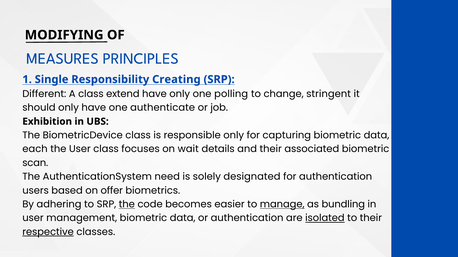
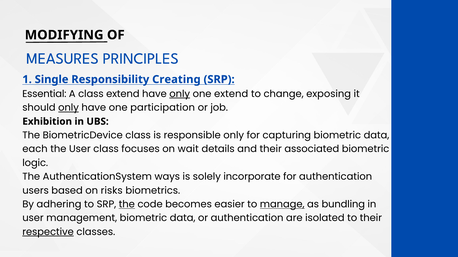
Different: Different -> Essential
only at (180, 94) underline: none -> present
one polling: polling -> extend
stringent: stringent -> exposing
only at (68, 108) underline: none -> present
authenticate: authenticate -> participation
scan: scan -> logic
need: need -> ways
designated: designated -> incorporate
offer: offer -> risks
isolated underline: present -> none
